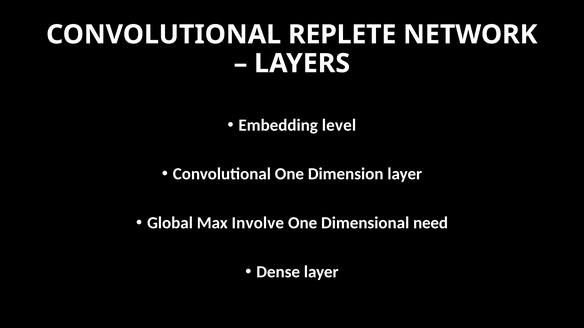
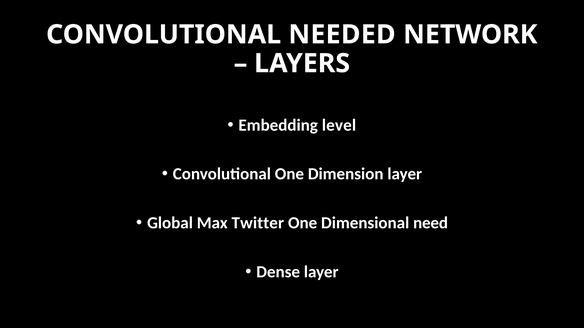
REPLETE: REPLETE -> NEEDED
Involve: Involve -> Twitter
